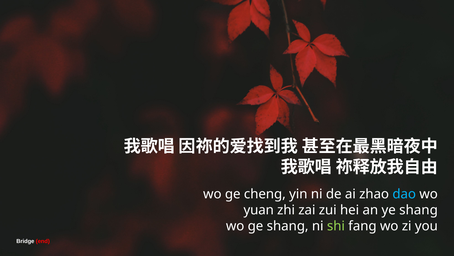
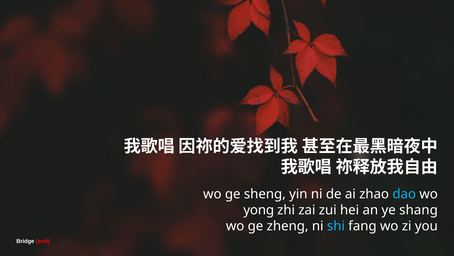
cheng: cheng -> sheng
yuan: yuan -> yong
ge shang: shang -> zheng
shi colour: light green -> light blue
